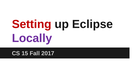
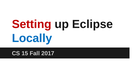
Locally colour: purple -> blue
